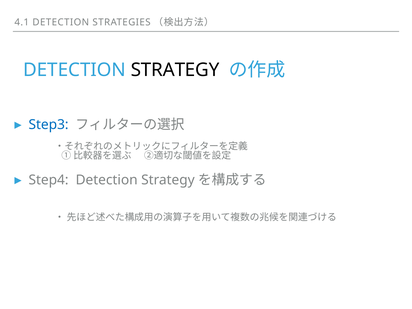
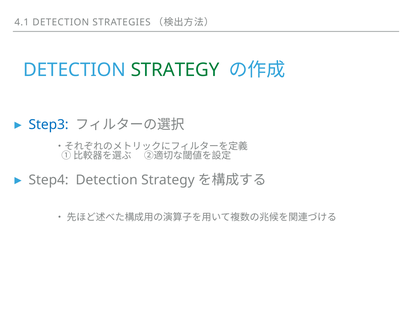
STRATEGY at (175, 70) colour: black -> green
